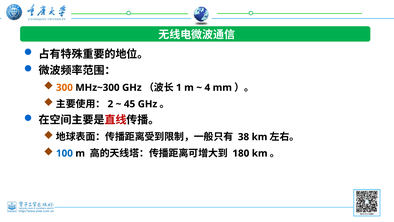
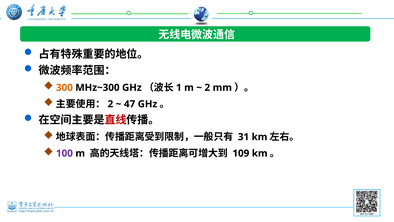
4 at (207, 87): 4 -> 2
45: 45 -> 47
38: 38 -> 31
100 colour: blue -> purple
180: 180 -> 109
